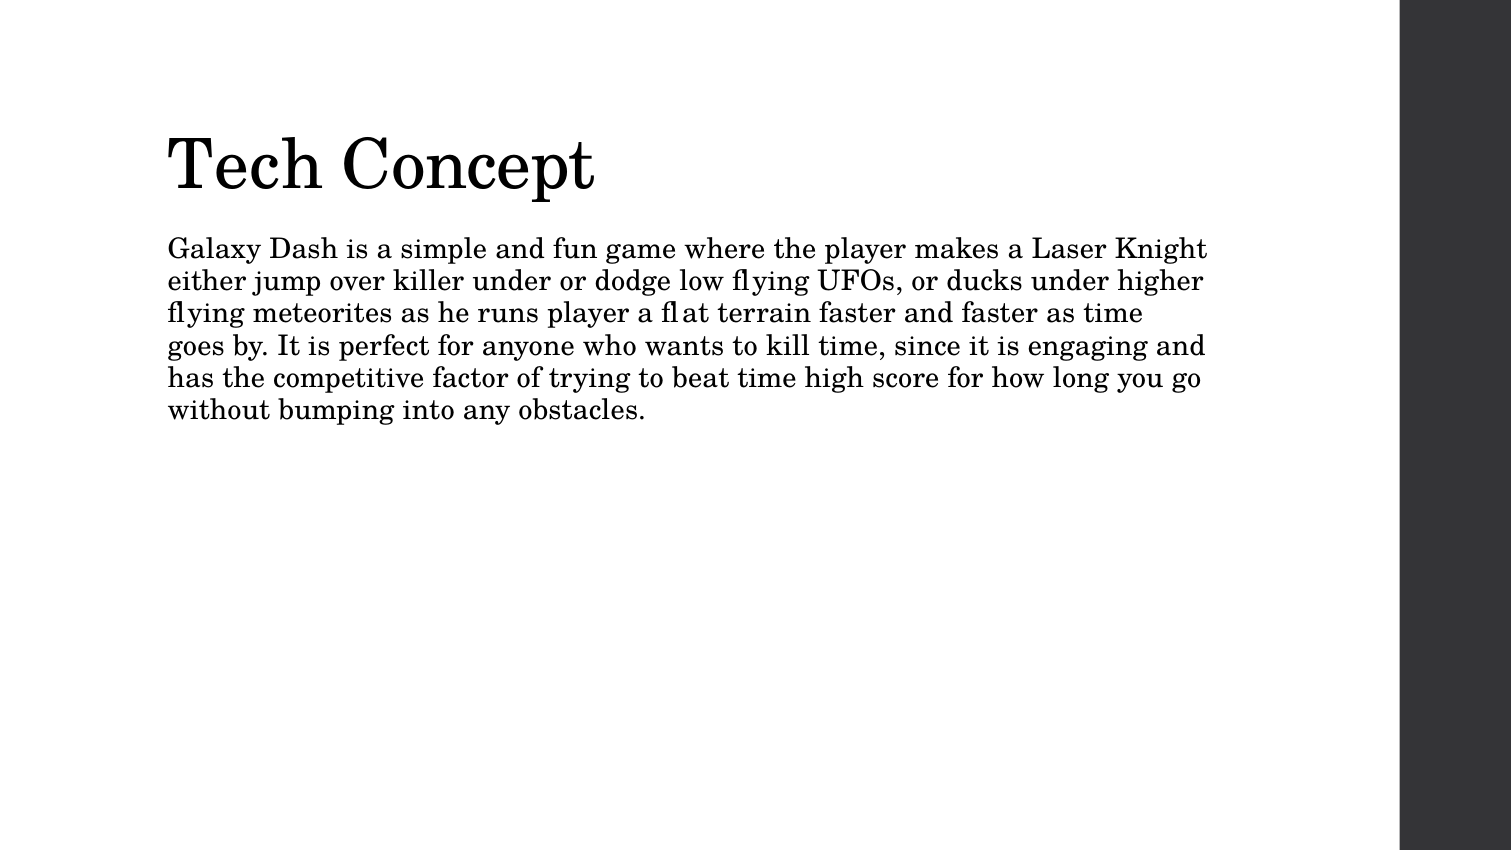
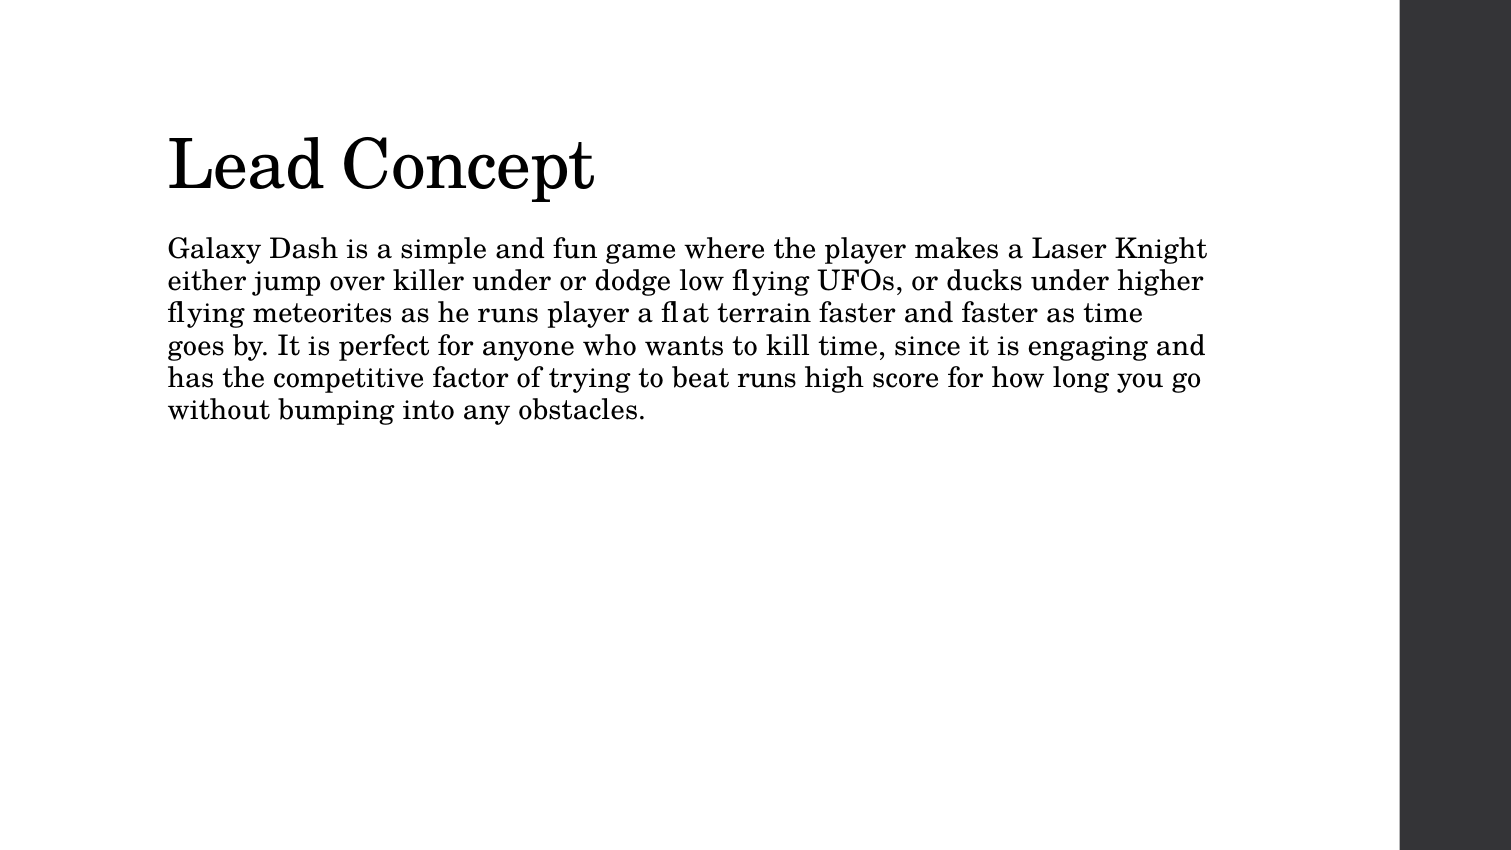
Tech: Tech -> Lead
beat time: time -> runs
